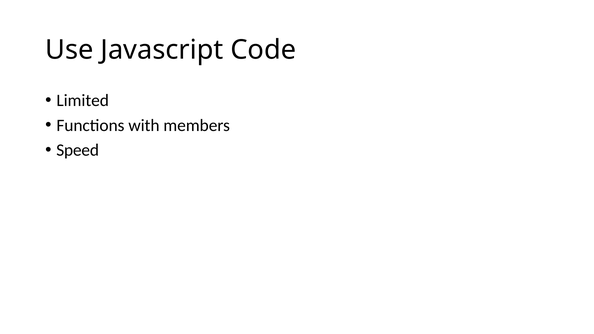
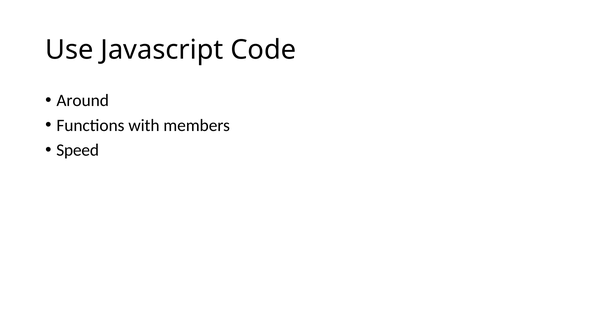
Limited: Limited -> Around
